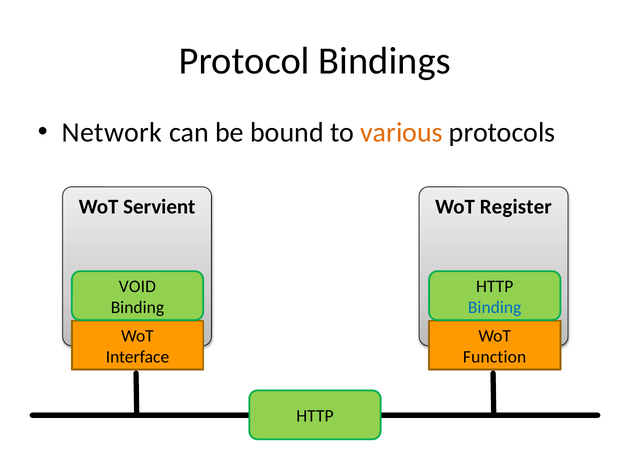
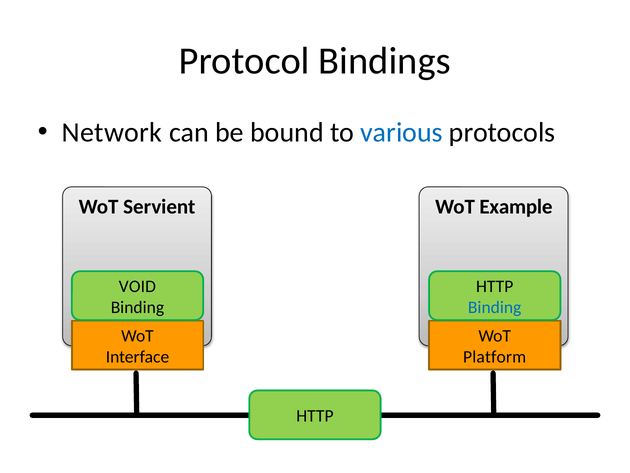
various colour: orange -> blue
Register: Register -> Example
Function: Function -> Platform
